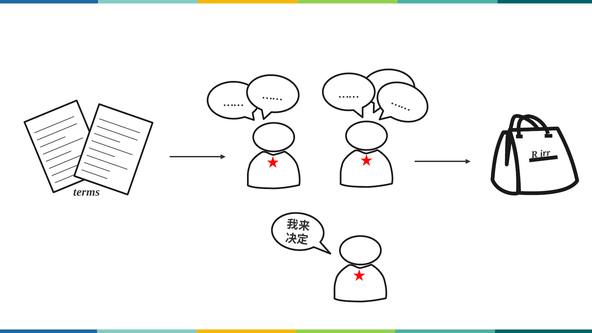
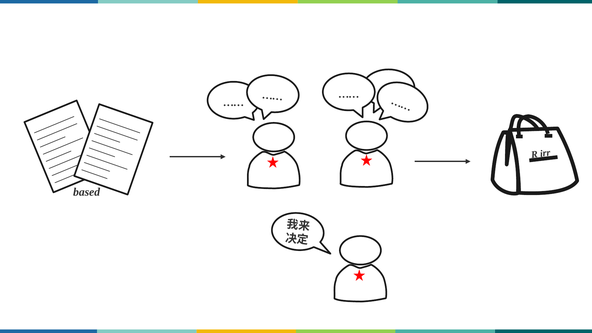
terms: terms -> based
